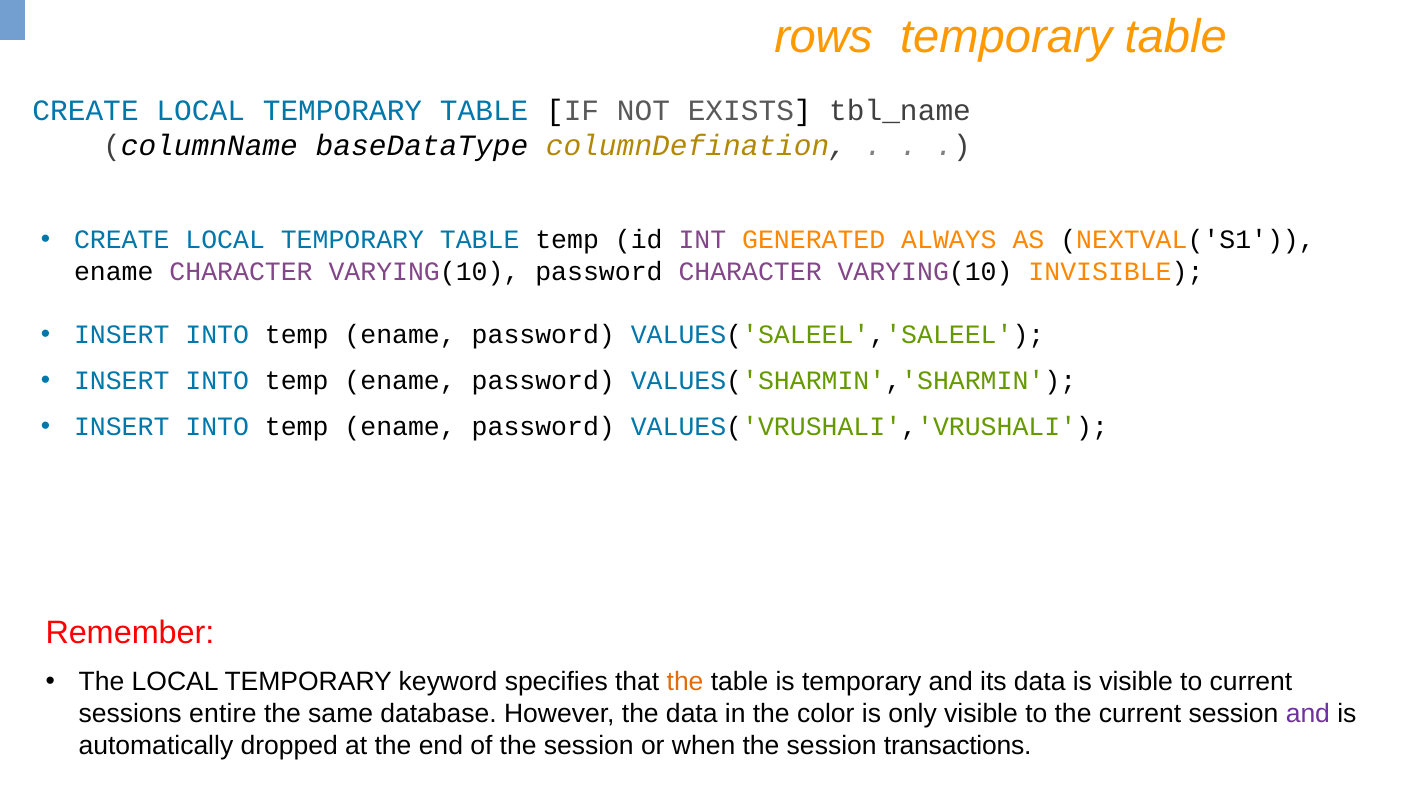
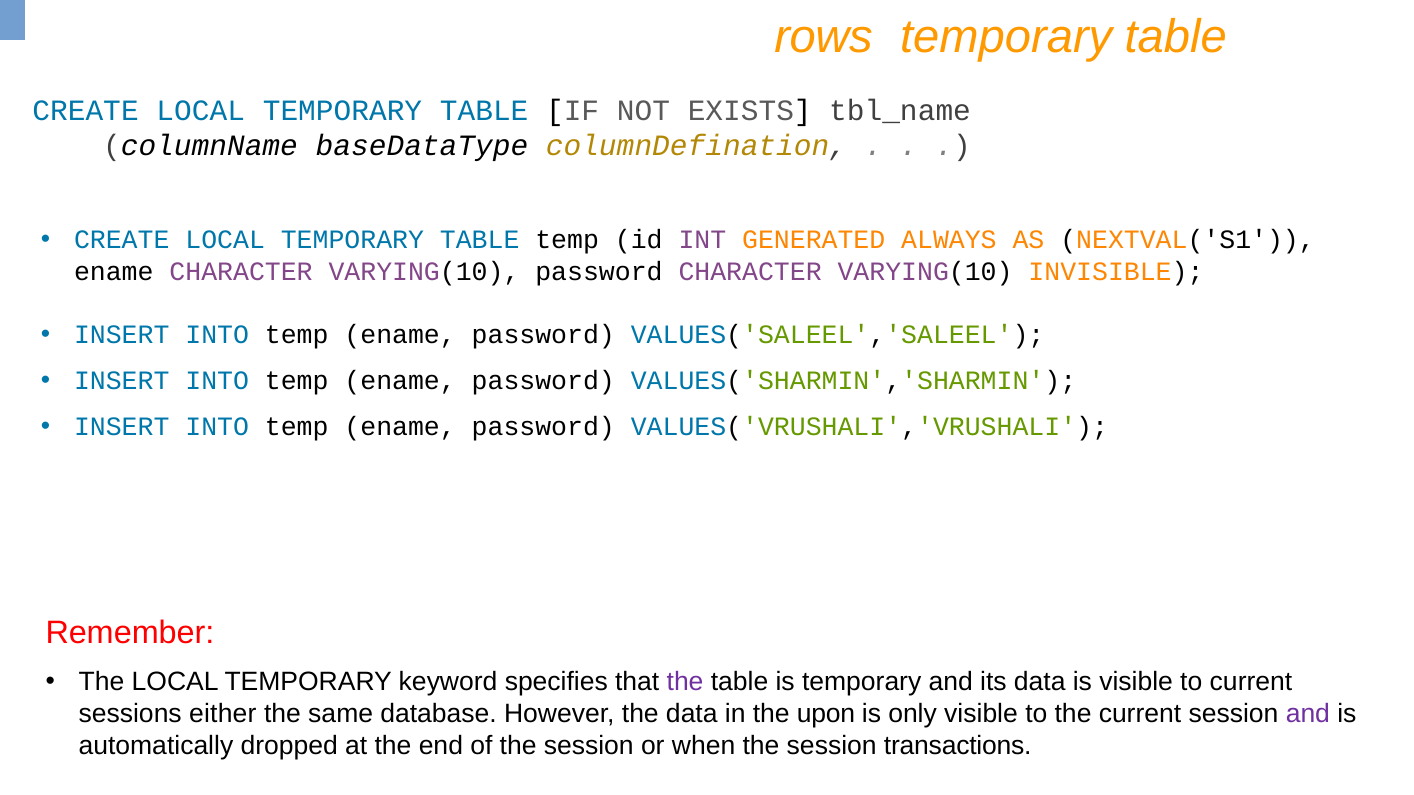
the at (685, 682) colour: orange -> purple
entire: entire -> either
color: color -> upon
